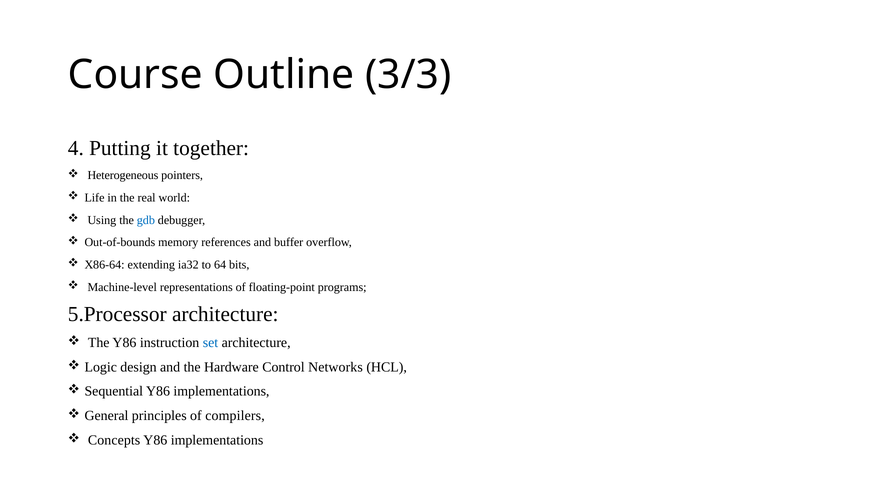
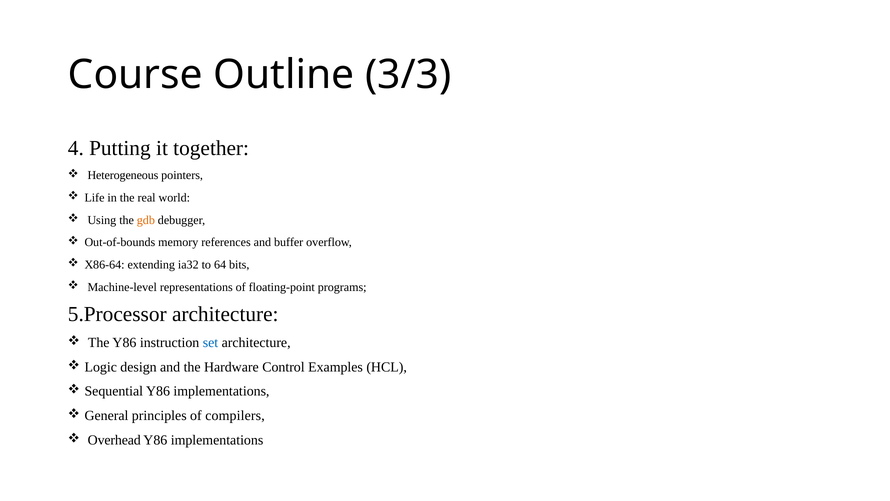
gdb colour: blue -> orange
Networks: Networks -> Examples
Concepts: Concepts -> Overhead
